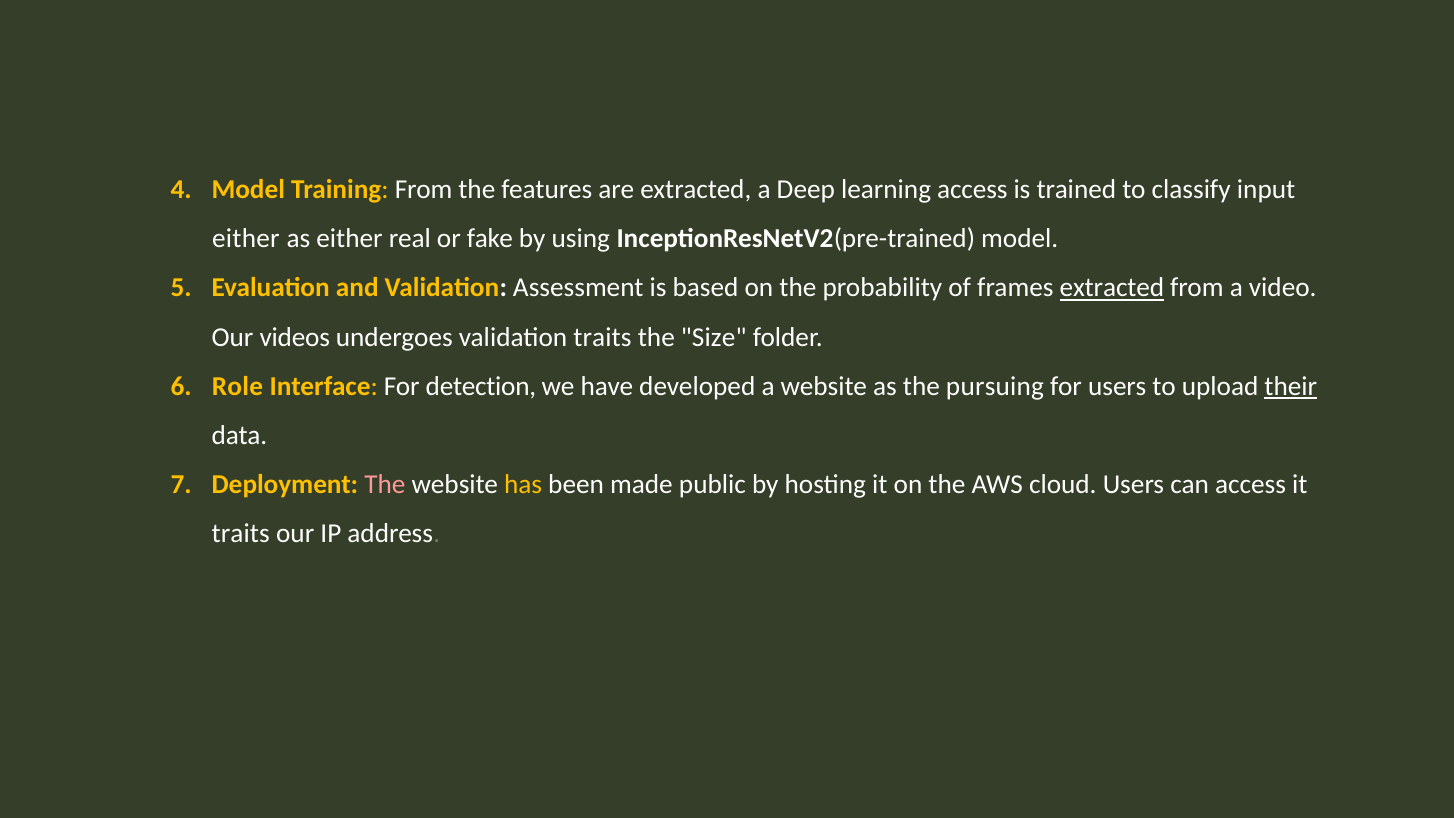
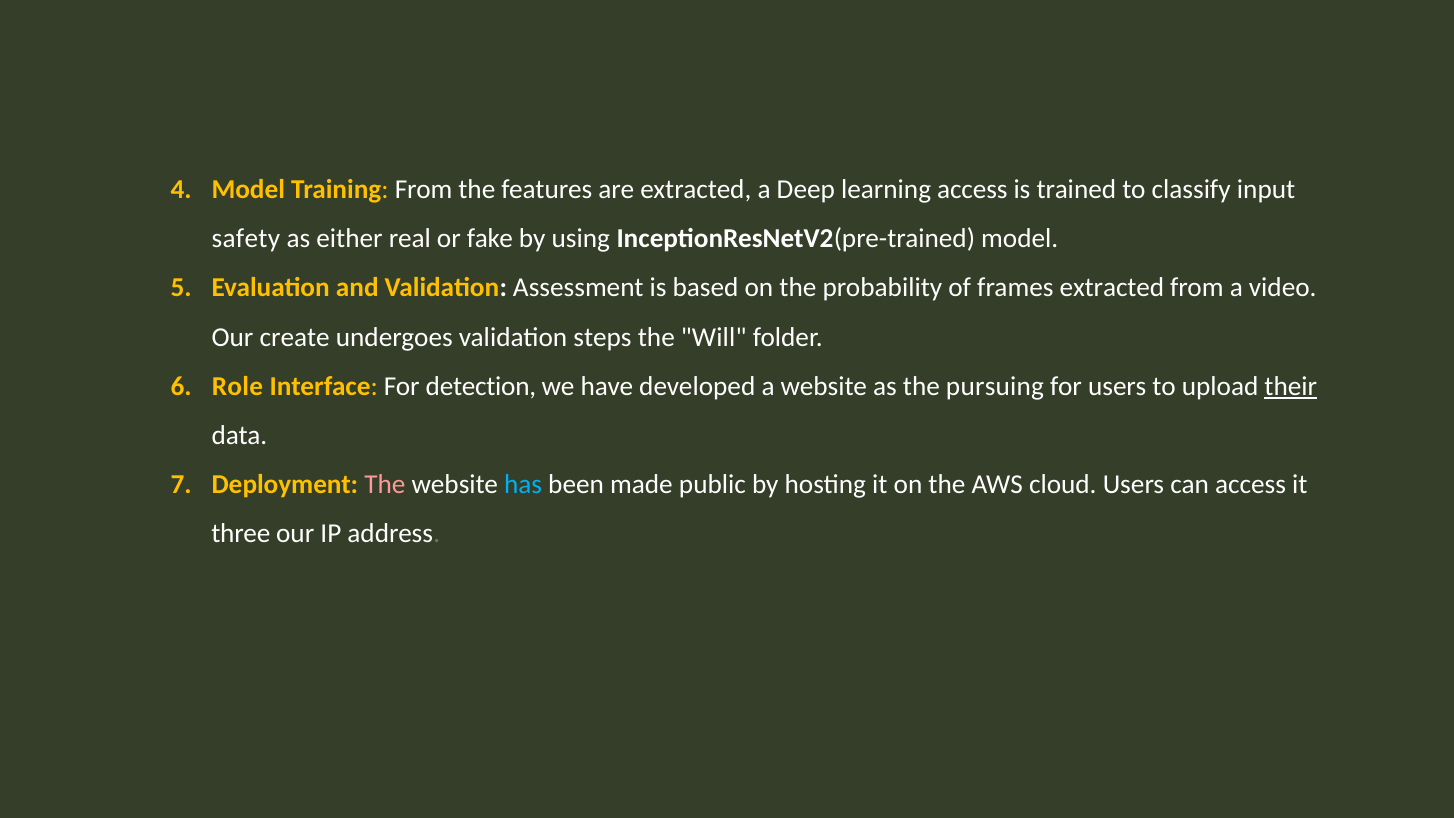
either at (246, 239): either -> safety
extracted at (1112, 288) underline: present -> none
videos: videos -> create
validation traits: traits -> steps
Size: Size -> Will
has colour: yellow -> light blue
traits at (241, 533): traits -> three
